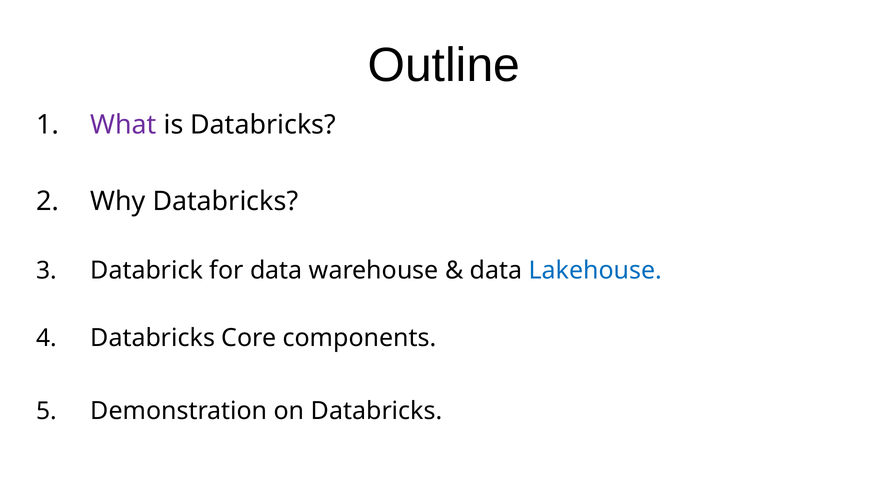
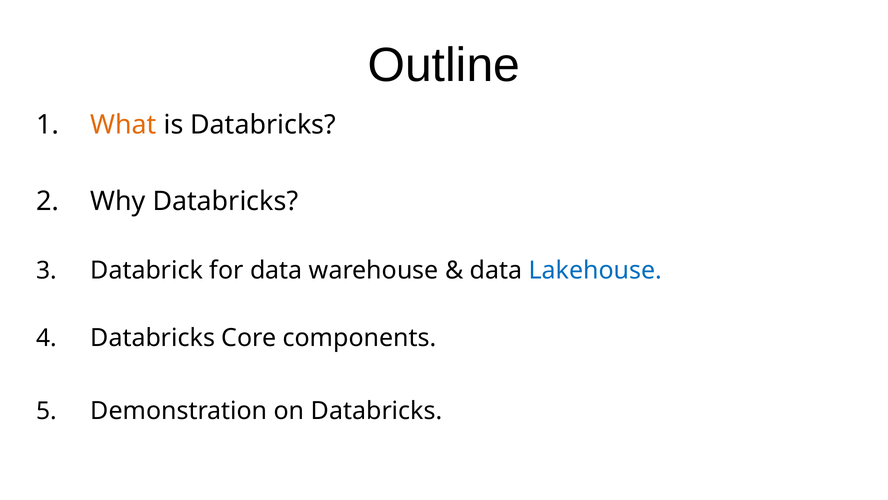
What colour: purple -> orange
